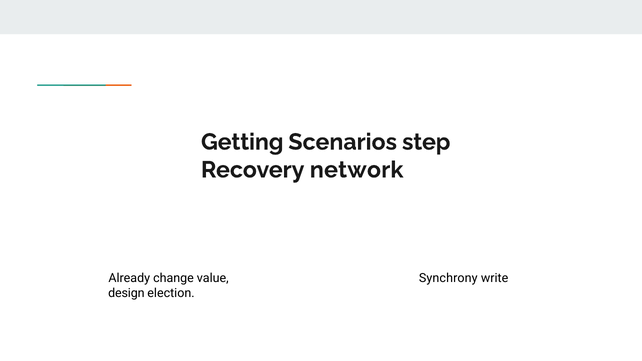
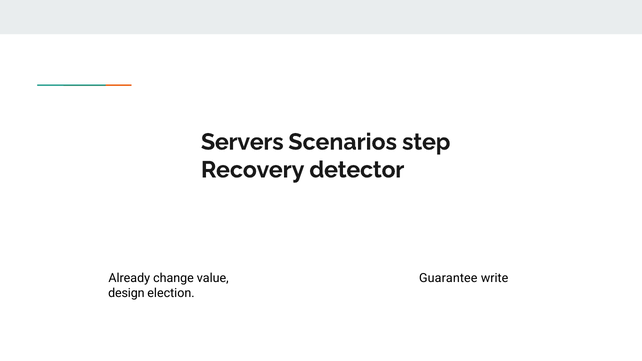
Getting: Getting -> Servers
network: network -> detector
Synchrony: Synchrony -> Guarantee
